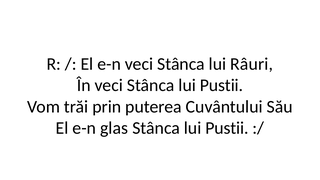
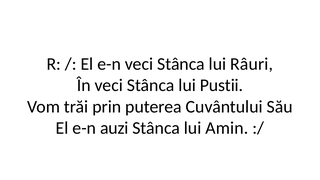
glas: glas -> auzi
Pustii at (227, 128): Pustii -> Amin
